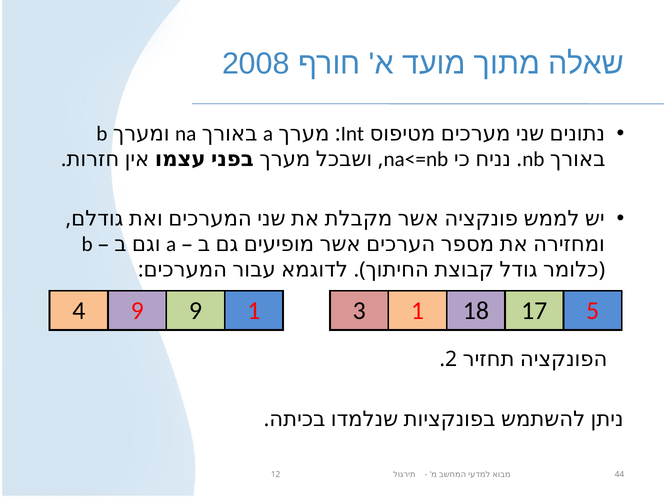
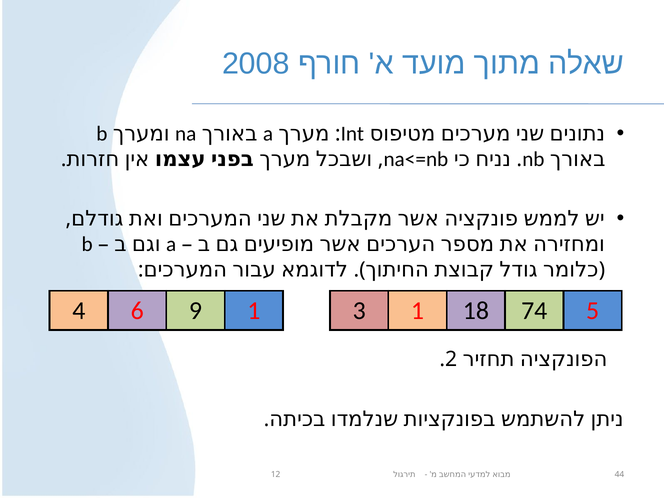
4 9: 9 -> 6
17: 17 -> 74
